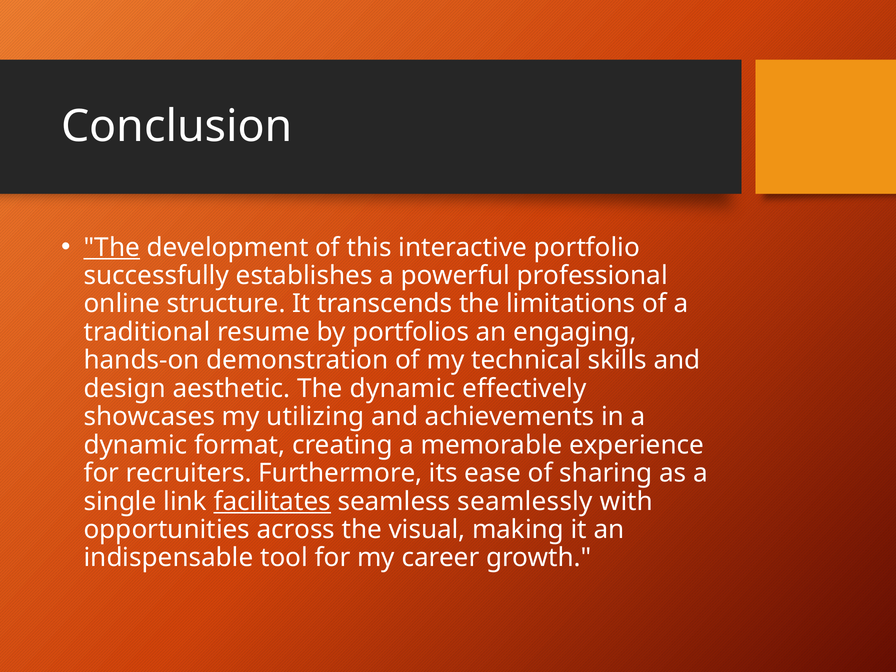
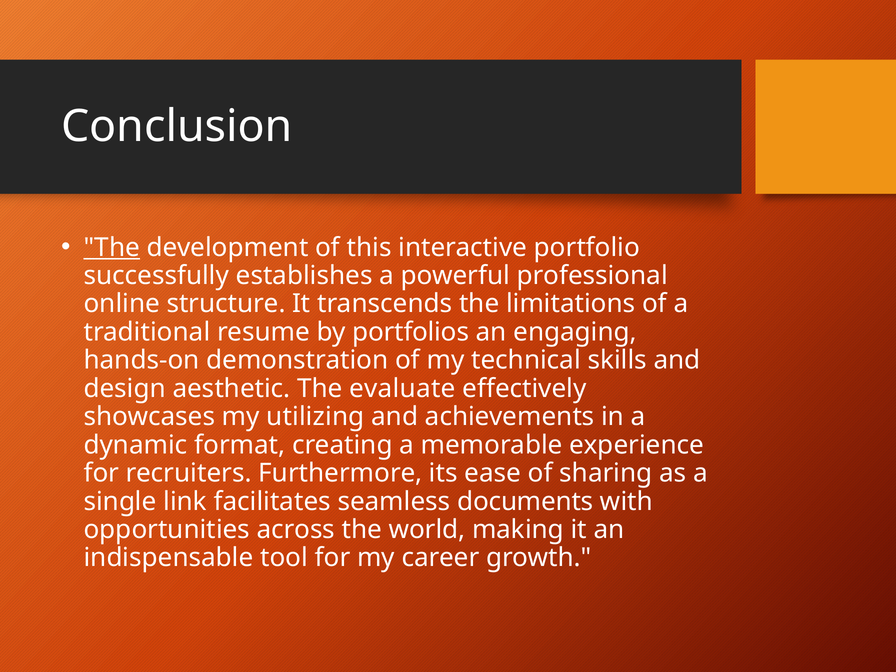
The dynamic: dynamic -> evaluate
facilitates underline: present -> none
seamlessly: seamlessly -> documents
visual: visual -> world
